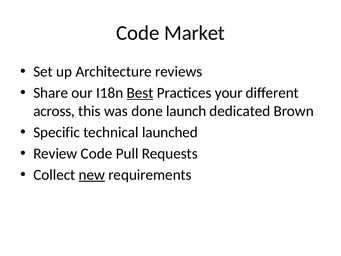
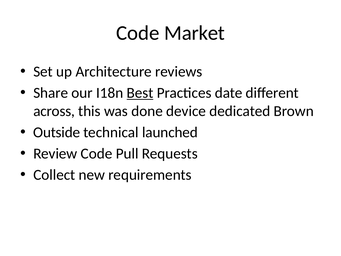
your: your -> date
launch: launch -> device
Specific: Specific -> Outside
new underline: present -> none
